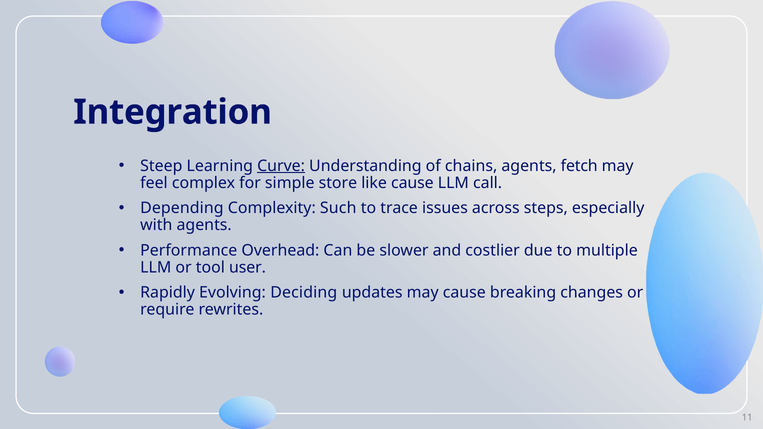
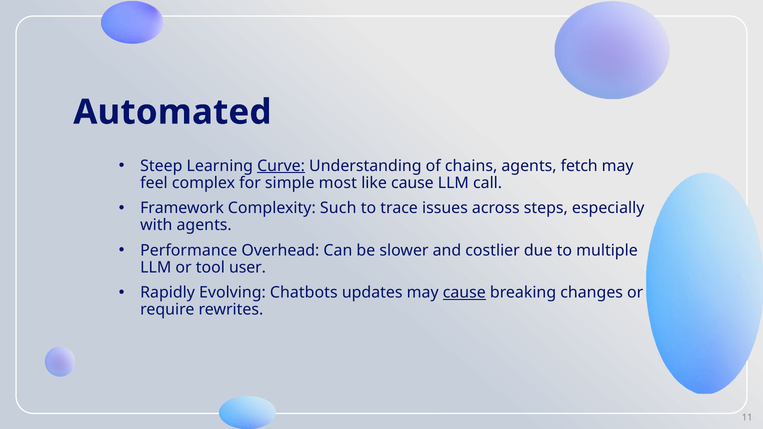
Integration: Integration -> Automated
store: store -> most
Depending: Depending -> Framework
Deciding: Deciding -> Chatbots
cause at (464, 293) underline: none -> present
